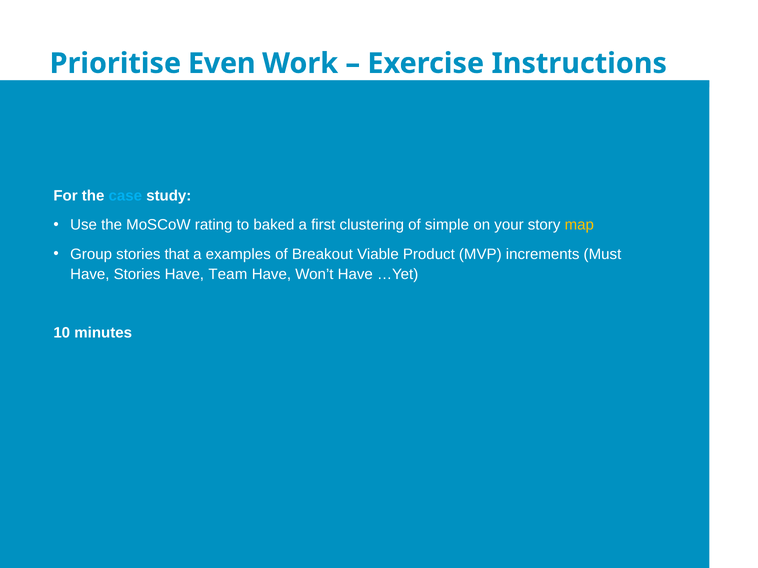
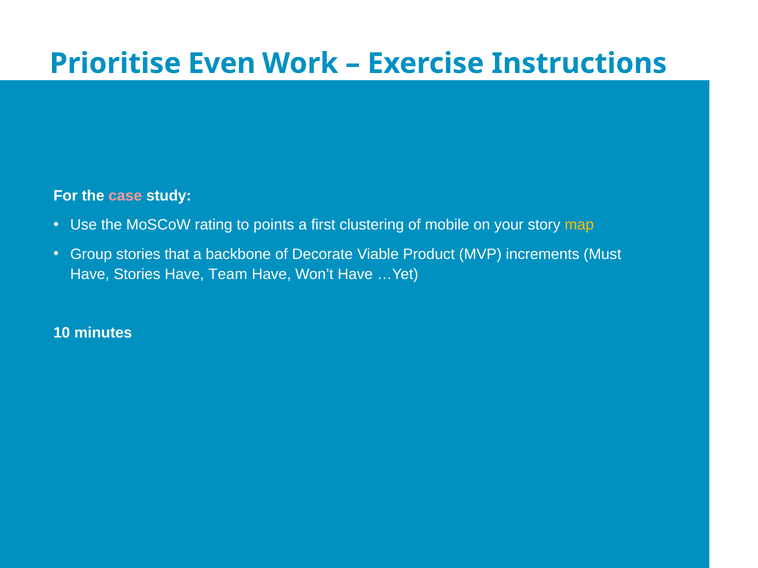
case colour: light blue -> pink
baked: baked -> points
simple: simple -> mobile
examples: examples -> backbone
of Breakout: Breakout -> Decorate
